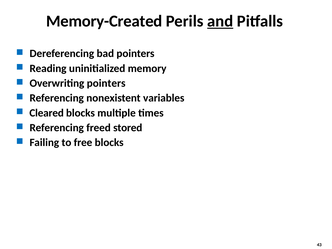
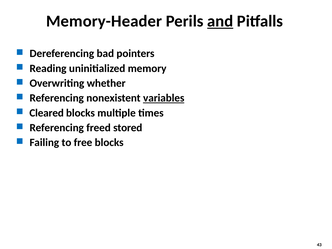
Memory-Created: Memory-Created -> Memory-Header
Overwriting pointers: pointers -> whether
variables underline: none -> present
